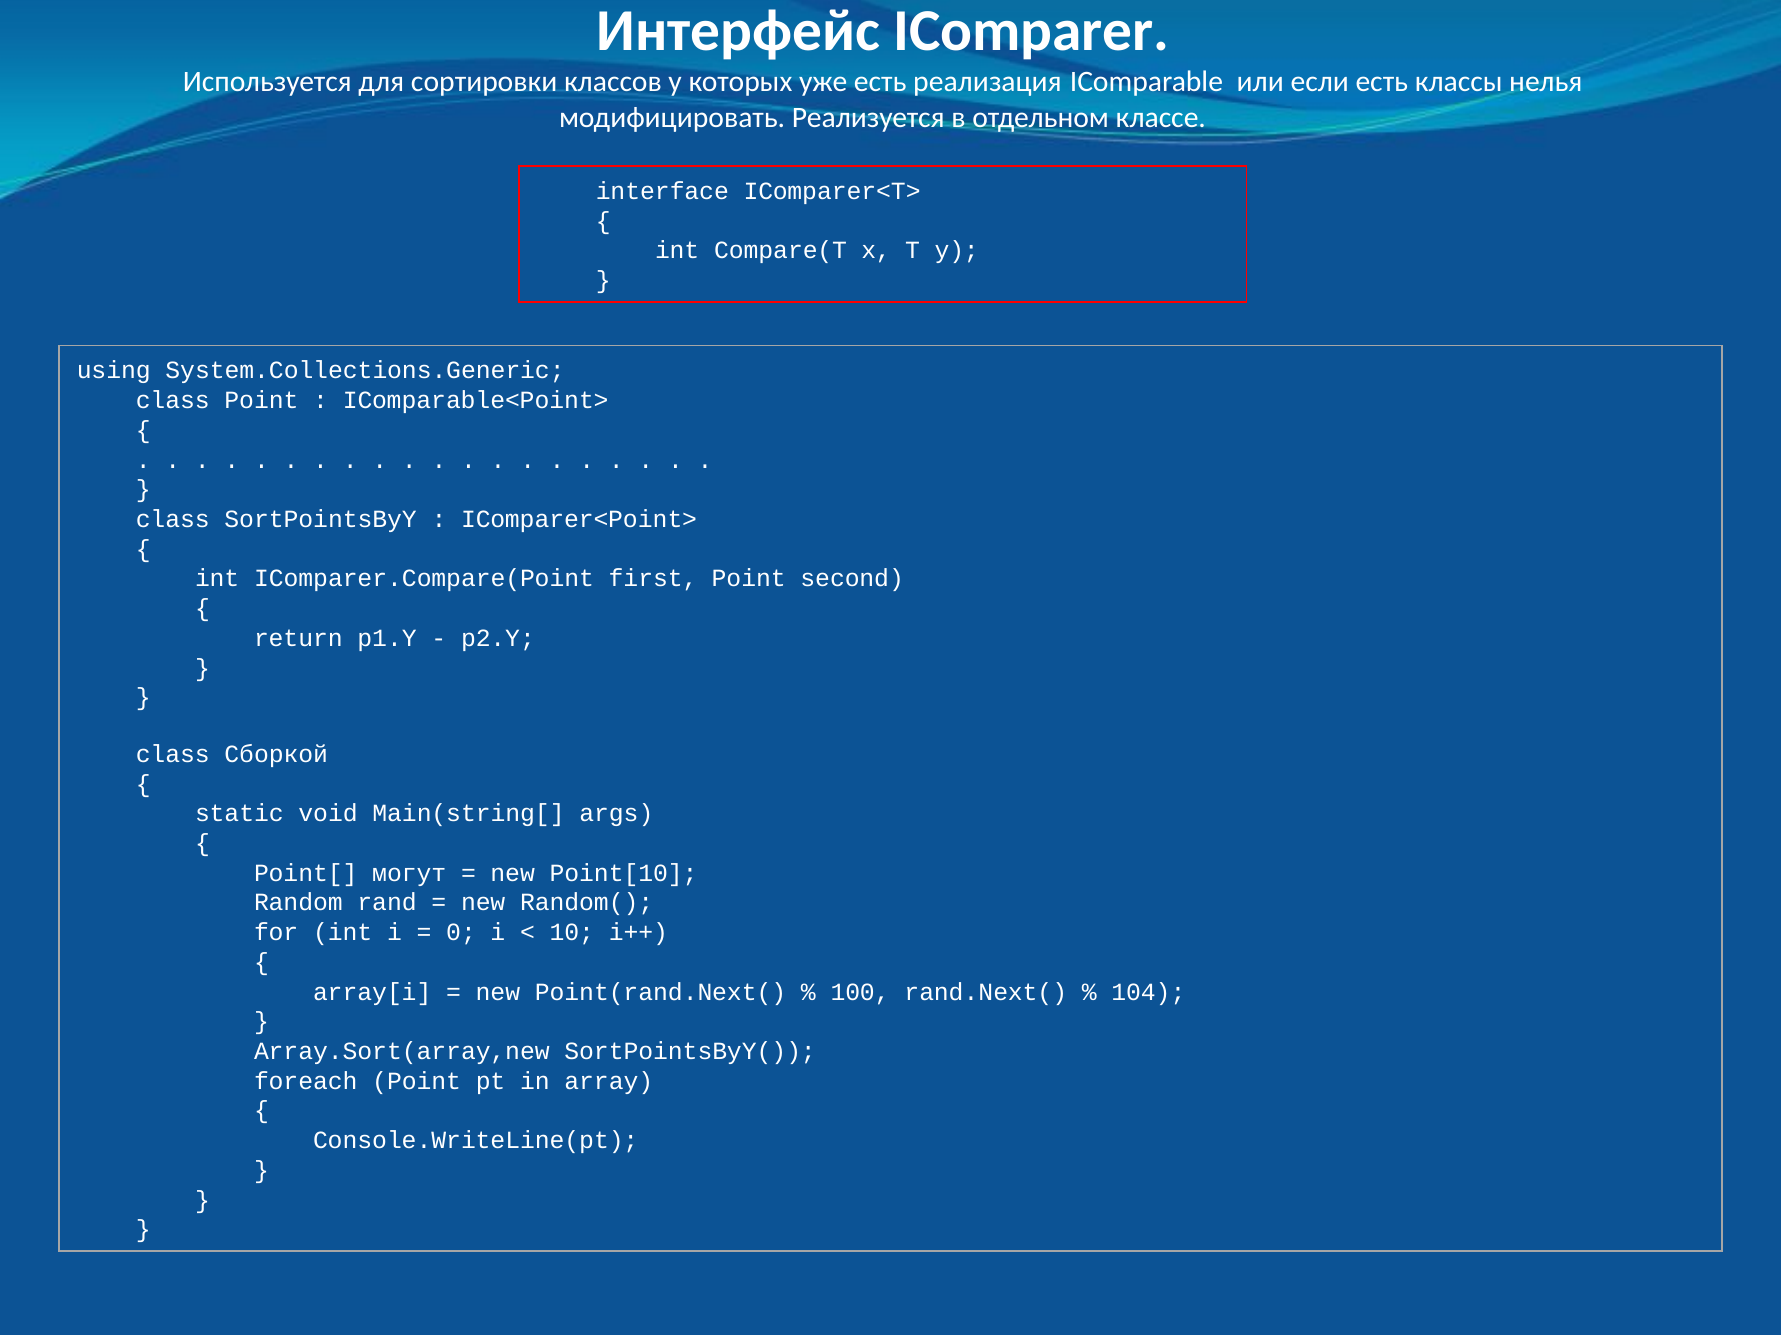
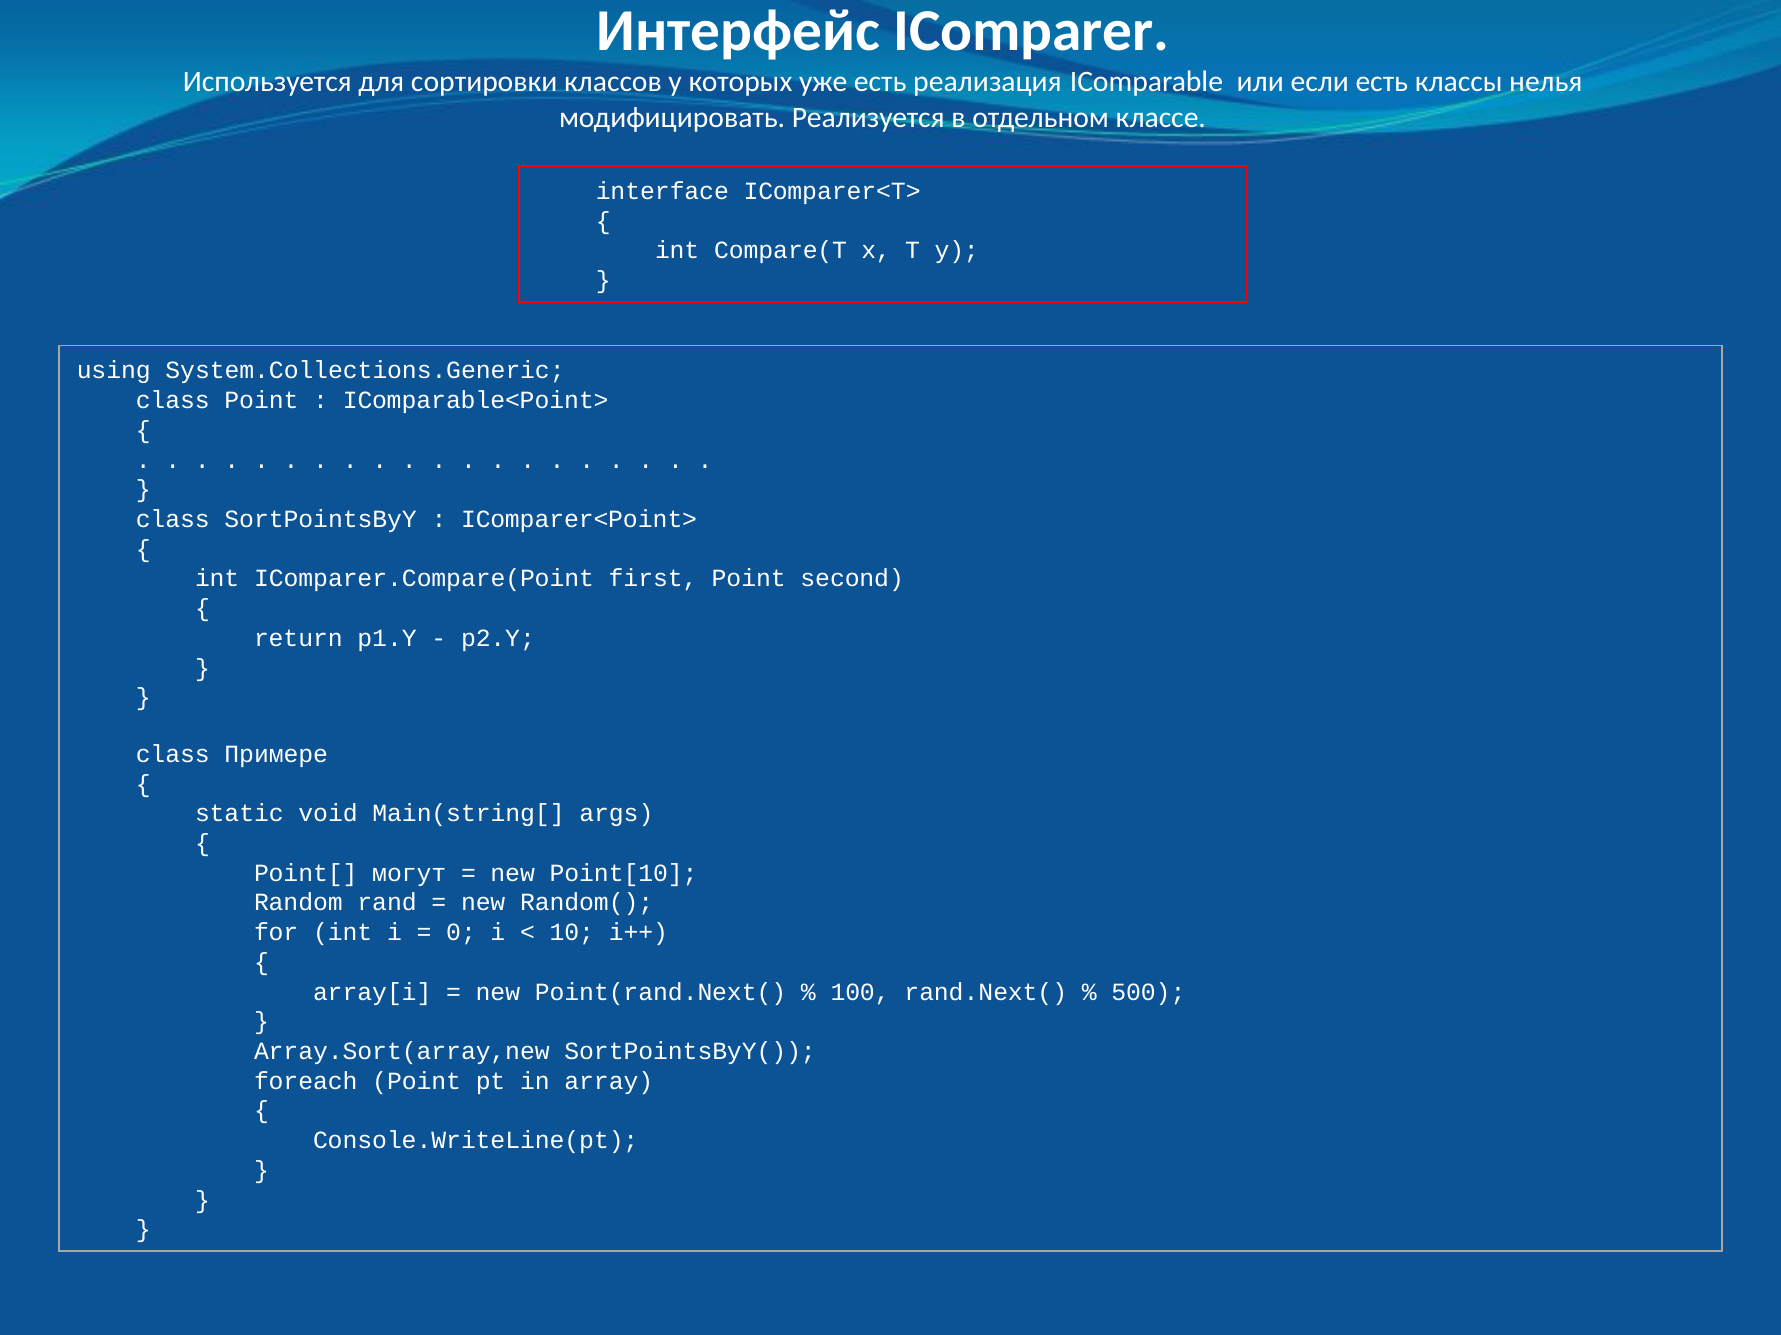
Сборкой: Сборкой -> Примере
104: 104 -> 500
